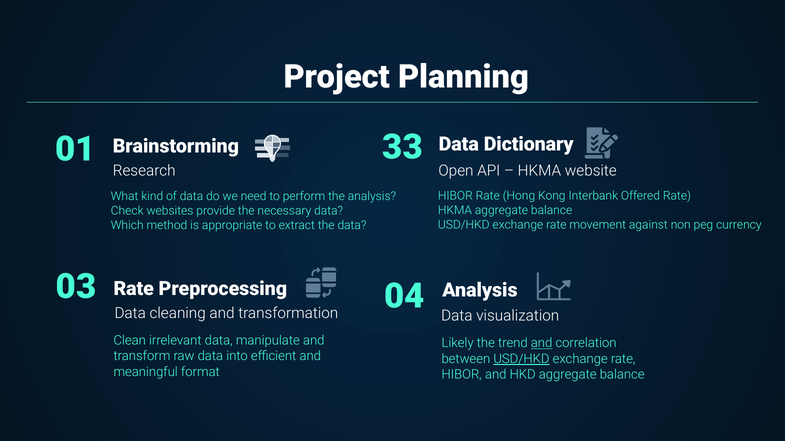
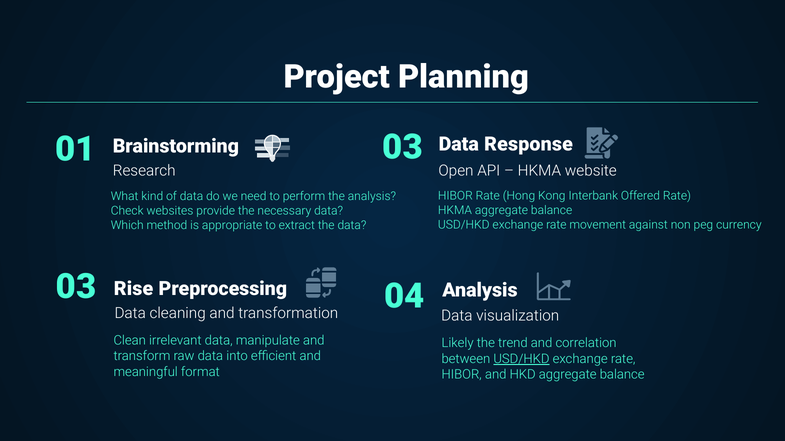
01 33: 33 -> 03
Dictionary: Dictionary -> Response
Rate at (134, 289): Rate -> Rise
and at (542, 344) underline: present -> none
